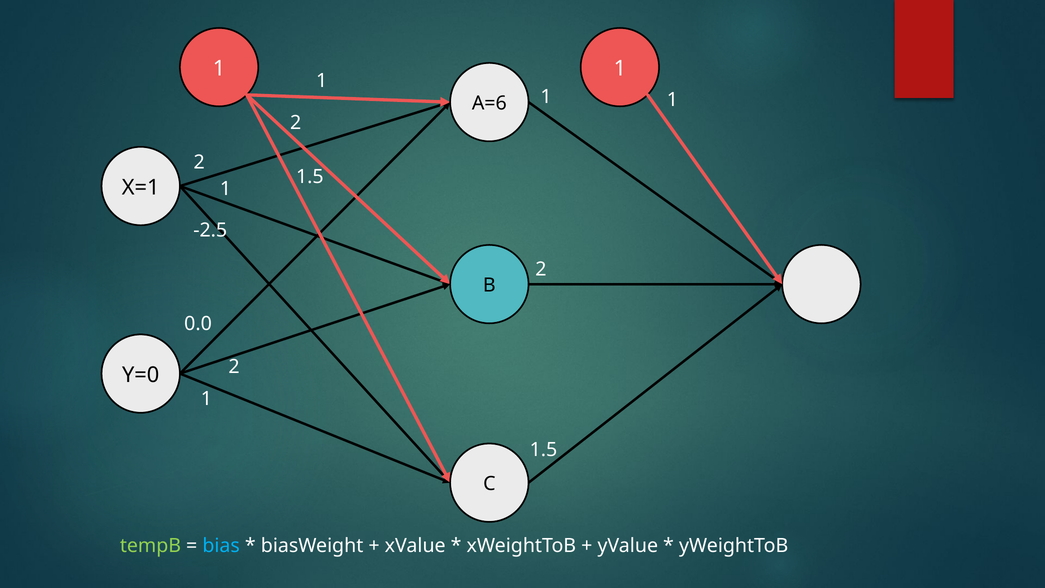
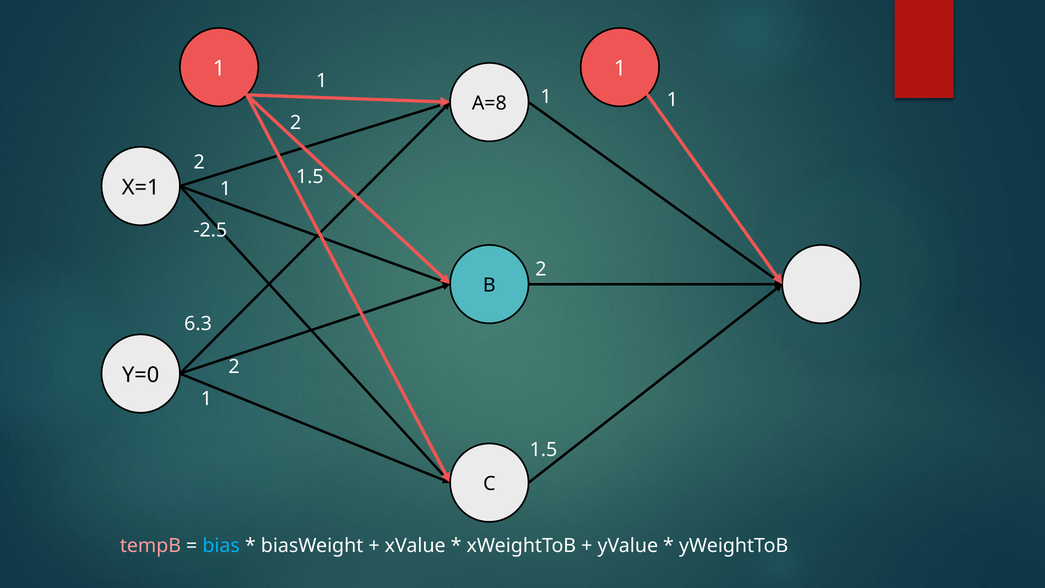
A=6: A=6 -> A=8
0.0: 0.0 -> 6.3
tempB colour: light green -> pink
